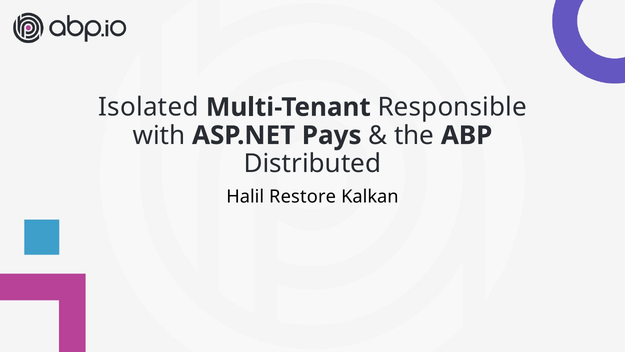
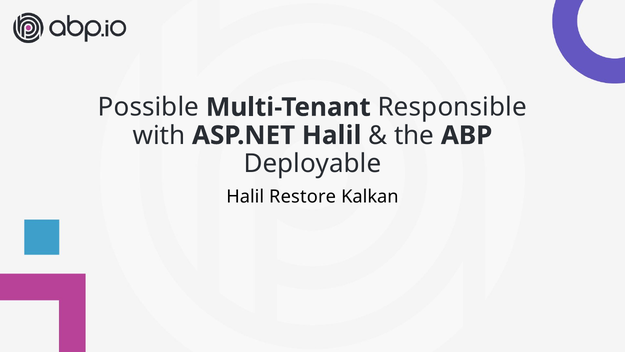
Isolated: Isolated -> Possible
ASP.NET Pays: Pays -> Halil
Distributed: Distributed -> Deployable
